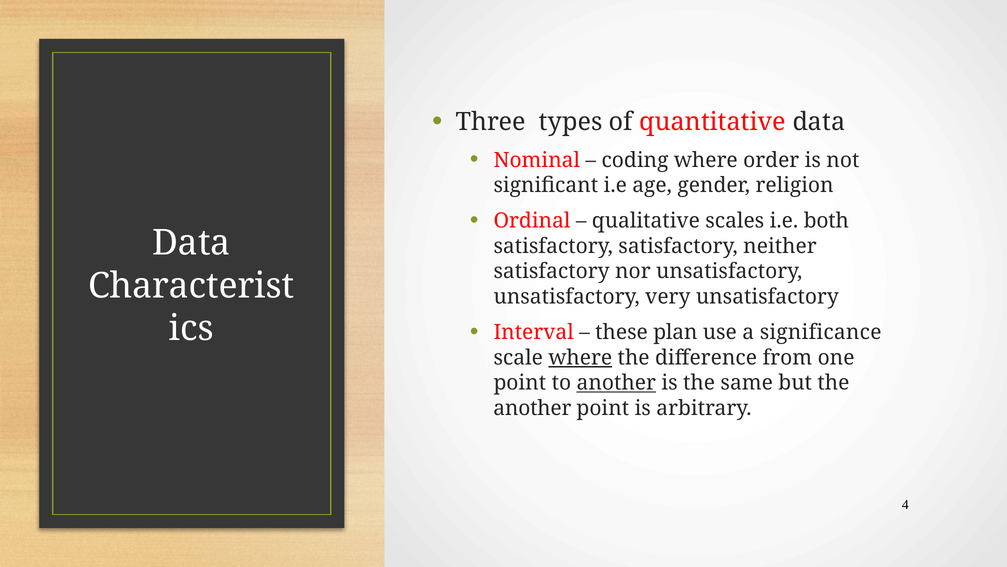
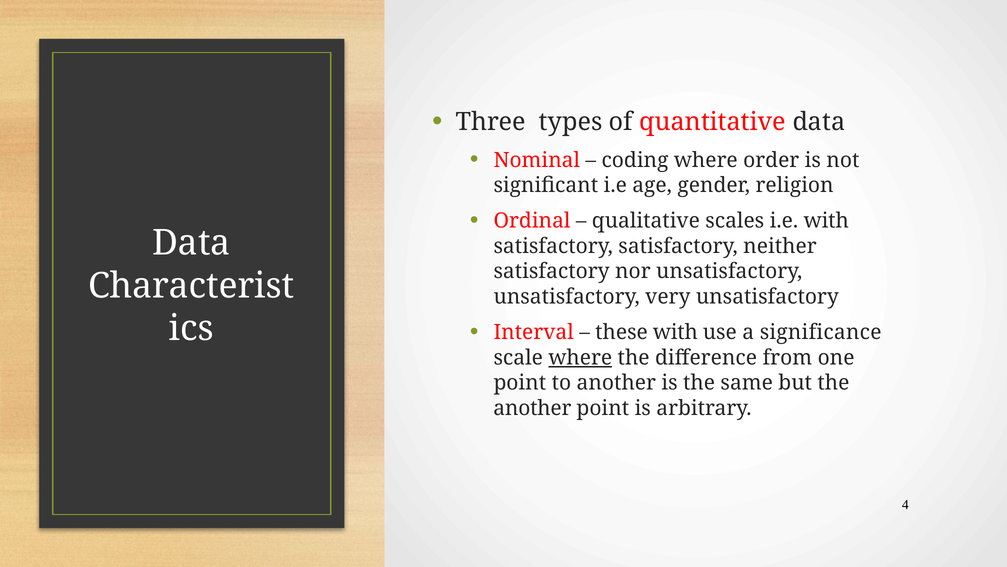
i.e both: both -> with
these plan: plan -> with
another at (616, 383) underline: present -> none
